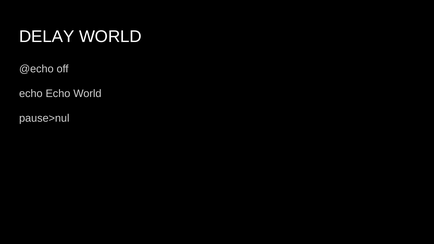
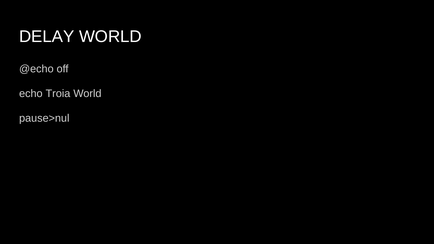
echo Echo: Echo -> Troia
